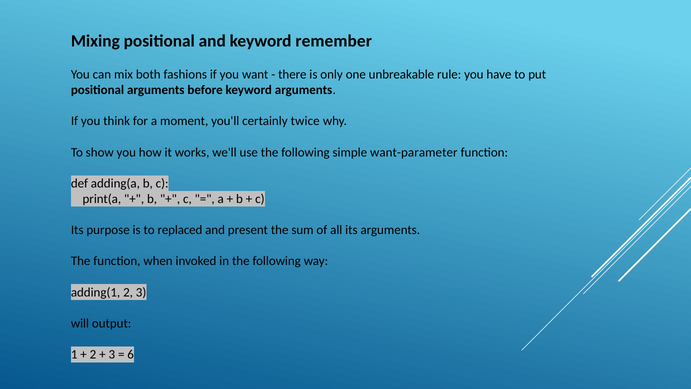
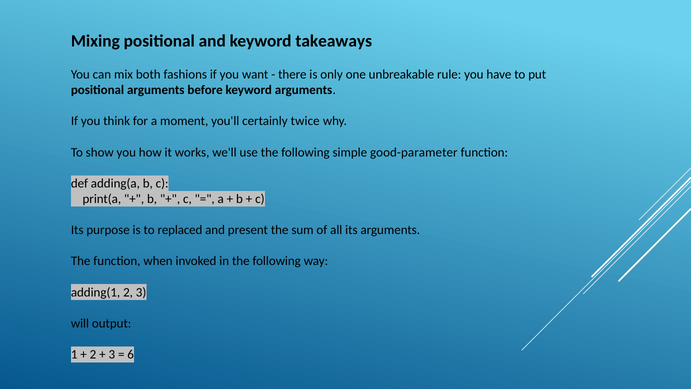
remember: remember -> takeaways
want-parameter: want-parameter -> good-parameter
